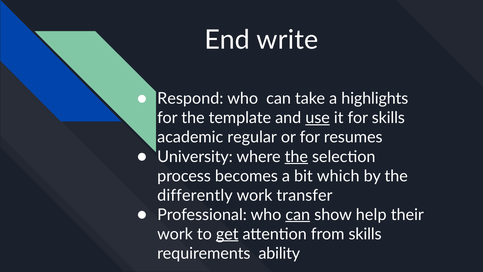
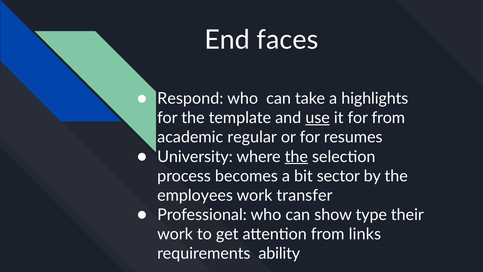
write: write -> faces
for skills: skills -> from
which: which -> sector
differently: differently -> employees
can at (298, 214) underline: present -> none
help: help -> type
get underline: present -> none
from skills: skills -> links
